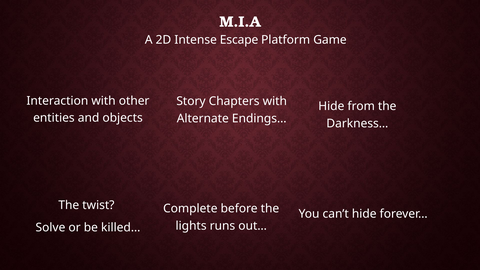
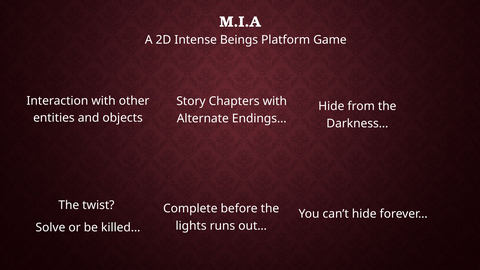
Escape: Escape -> Beings
